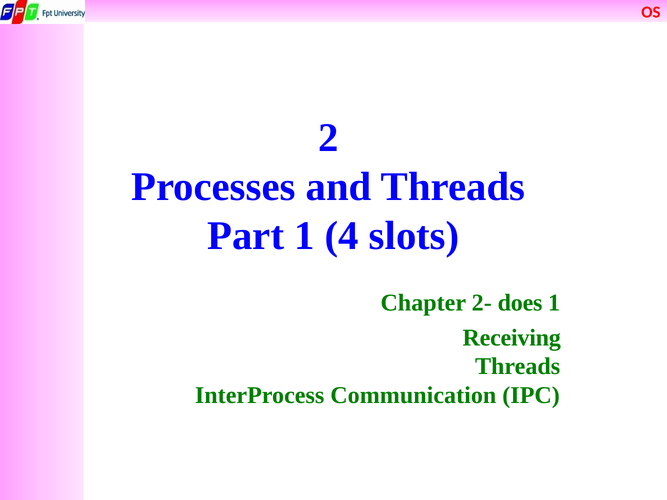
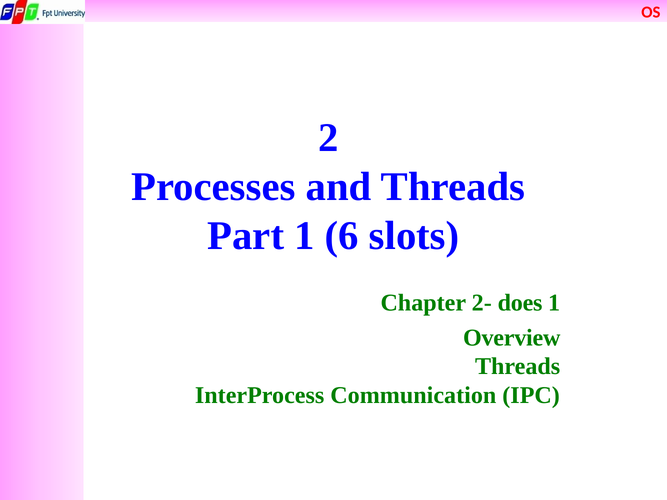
4: 4 -> 6
Receiving: Receiving -> Overview
